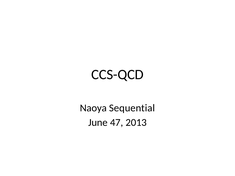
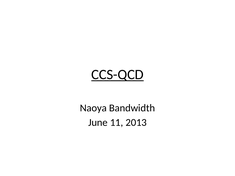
CCS-QCD underline: none -> present
Sequential: Sequential -> Bandwidth
47: 47 -> 11
